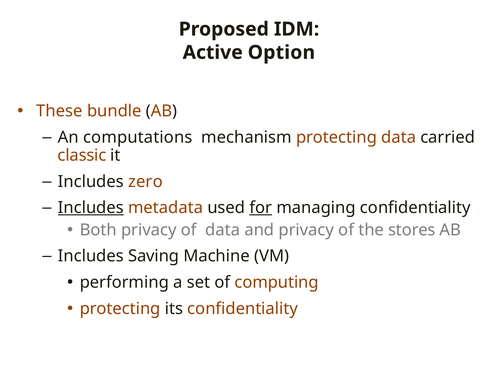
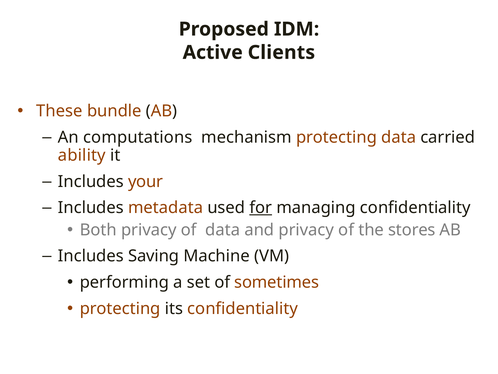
Option: Option -> Clients
classic: classic -> ability
zero: zero -> your
Includes at (91, 208) underline: present -> none
computing: computing -> sometimes
